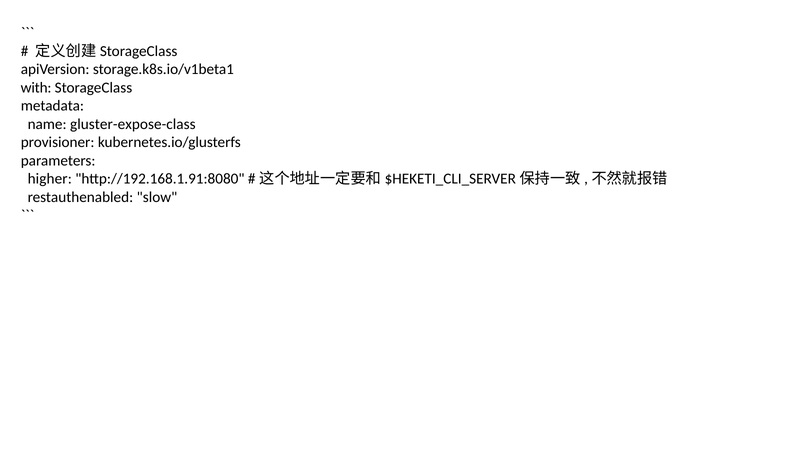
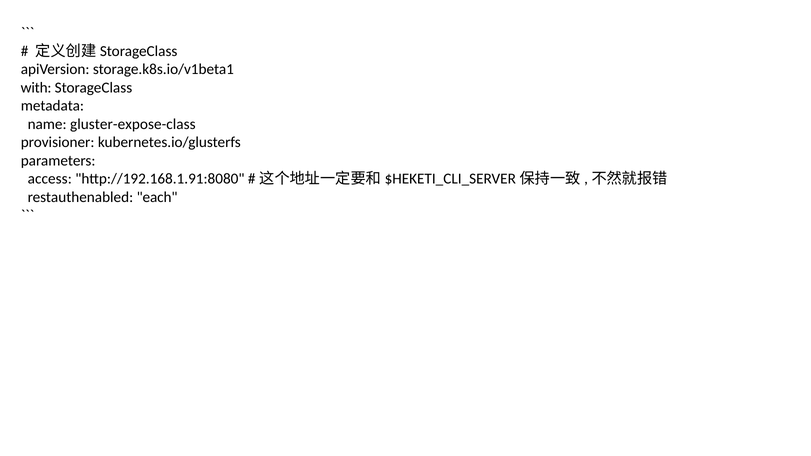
higher: higher -> access
slow: slow -> each
